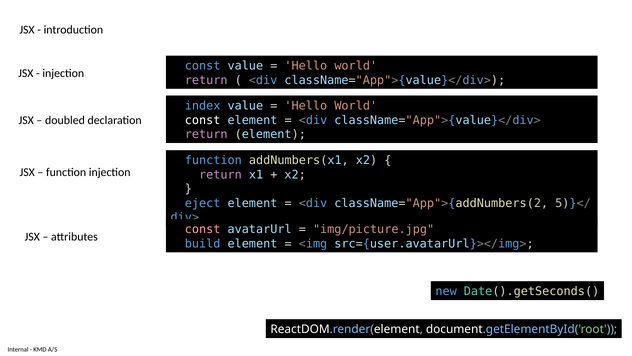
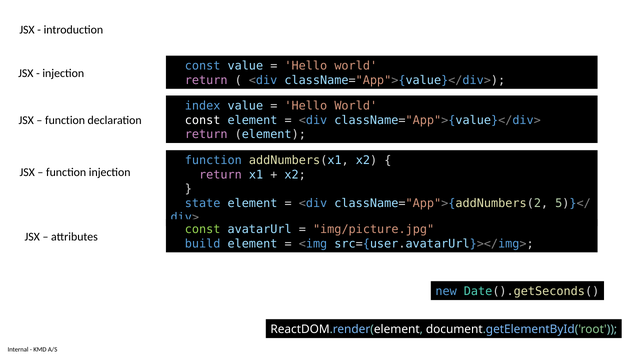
doubled at (65, 120): doubled -> function
eject: eject -> state
const at (203, 229) colour: pink -> light green
